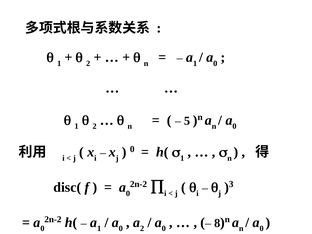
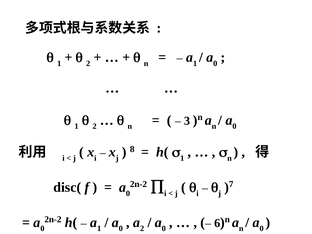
5: 5 -> 3
0 at (132, 149): 0 -> 8
3: 3 -> 7
8: 8 -> 6
